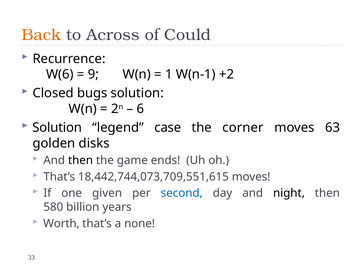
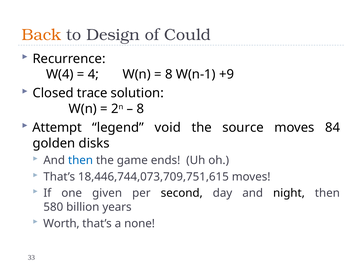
Across: Across -> Design
W(6: W(6 -> W(4
9: 9 -> 4
1 at (169, 75): 1 -> 8
+2: +2 -> +9
bugs: bugs -> trace
6 at (140, 109): 6 -> 8
Solution at (57, 128): Solution -> Attempt
case: case -> void
corner: corner -> source
63: 63 -> 84
then at (81, 161) colour: black -> blue
18,442,744,073,709,551,615: 18,442,744,073,709,551,615 -> 18,446,744,073,709,751,615
second colour: blue -> black
